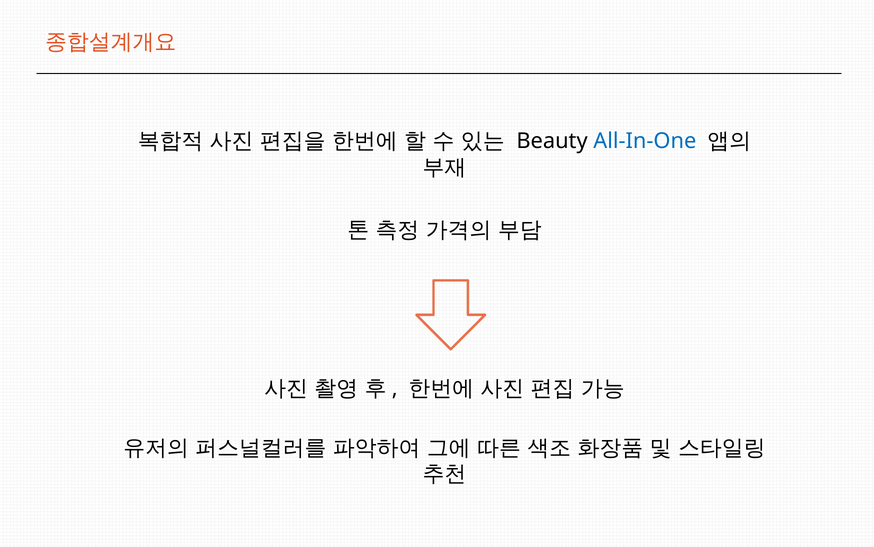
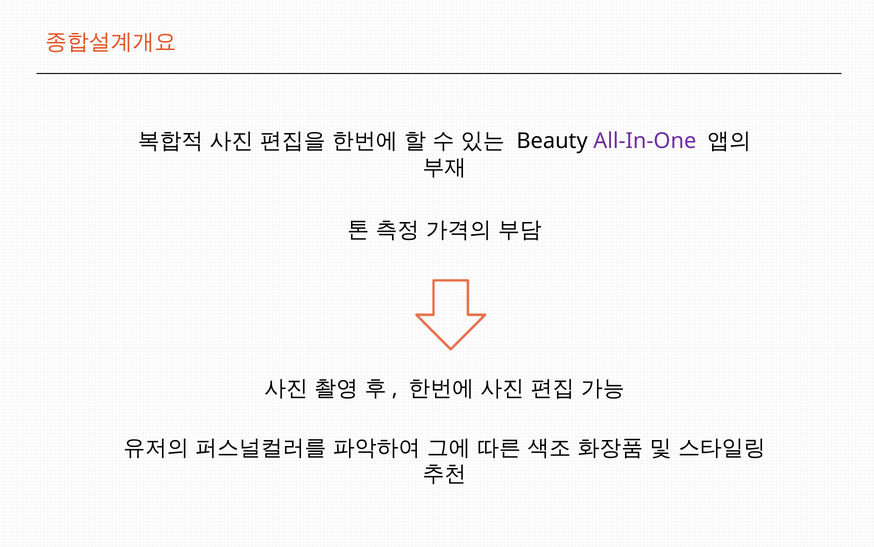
All-In-One colour: blue -> purple
